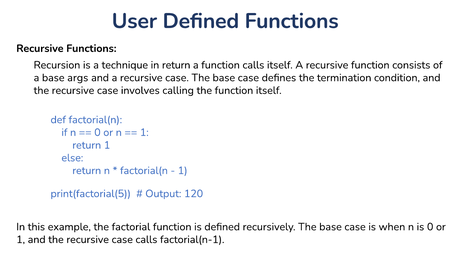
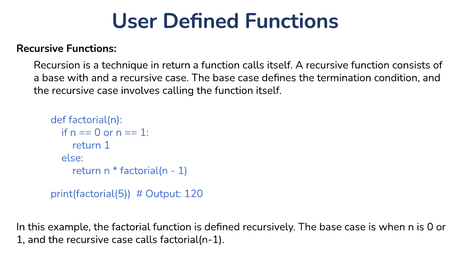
args: args -> with
